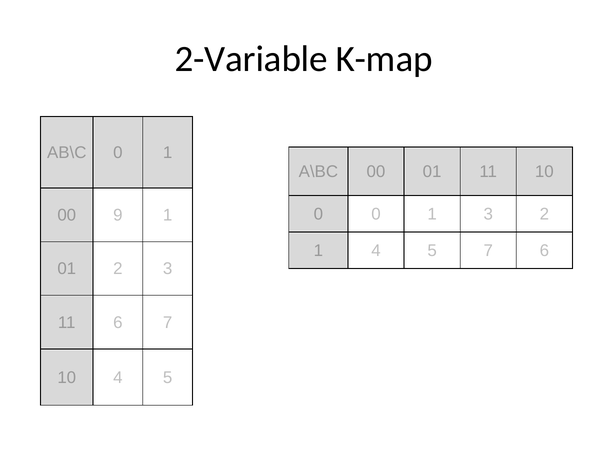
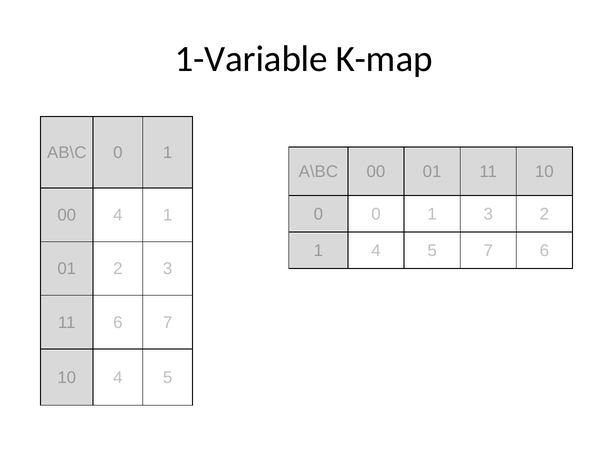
2-Variable: 2-Variable -> 1-Variable
00 9: 9 -> 4
